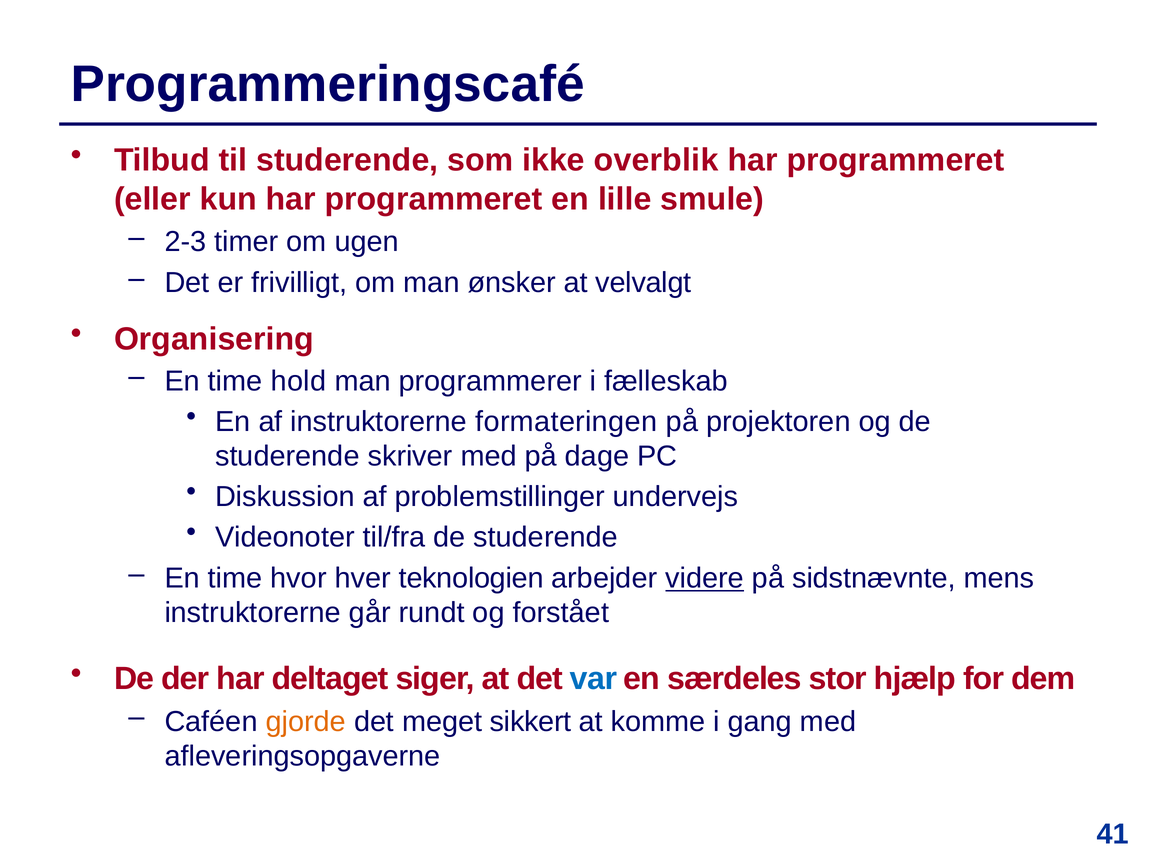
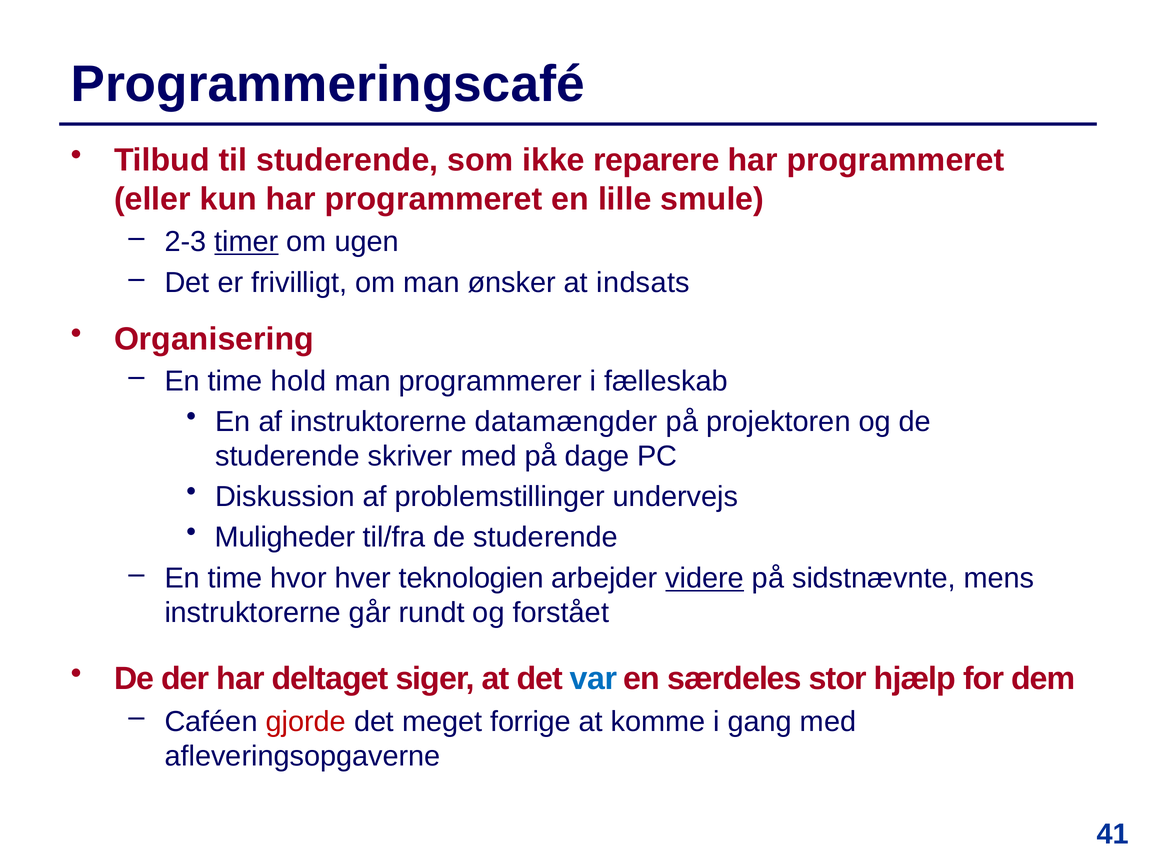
overblik: overblik -> reparere
timer underline: none -> present
velvalgt: velvalgt -> indsats
formateringen: formateringen -> datamængder
Videonoter: Videonoter -> Muligheder
gjorde colour: orange -> red
sikkert: sikkert -> forrige
